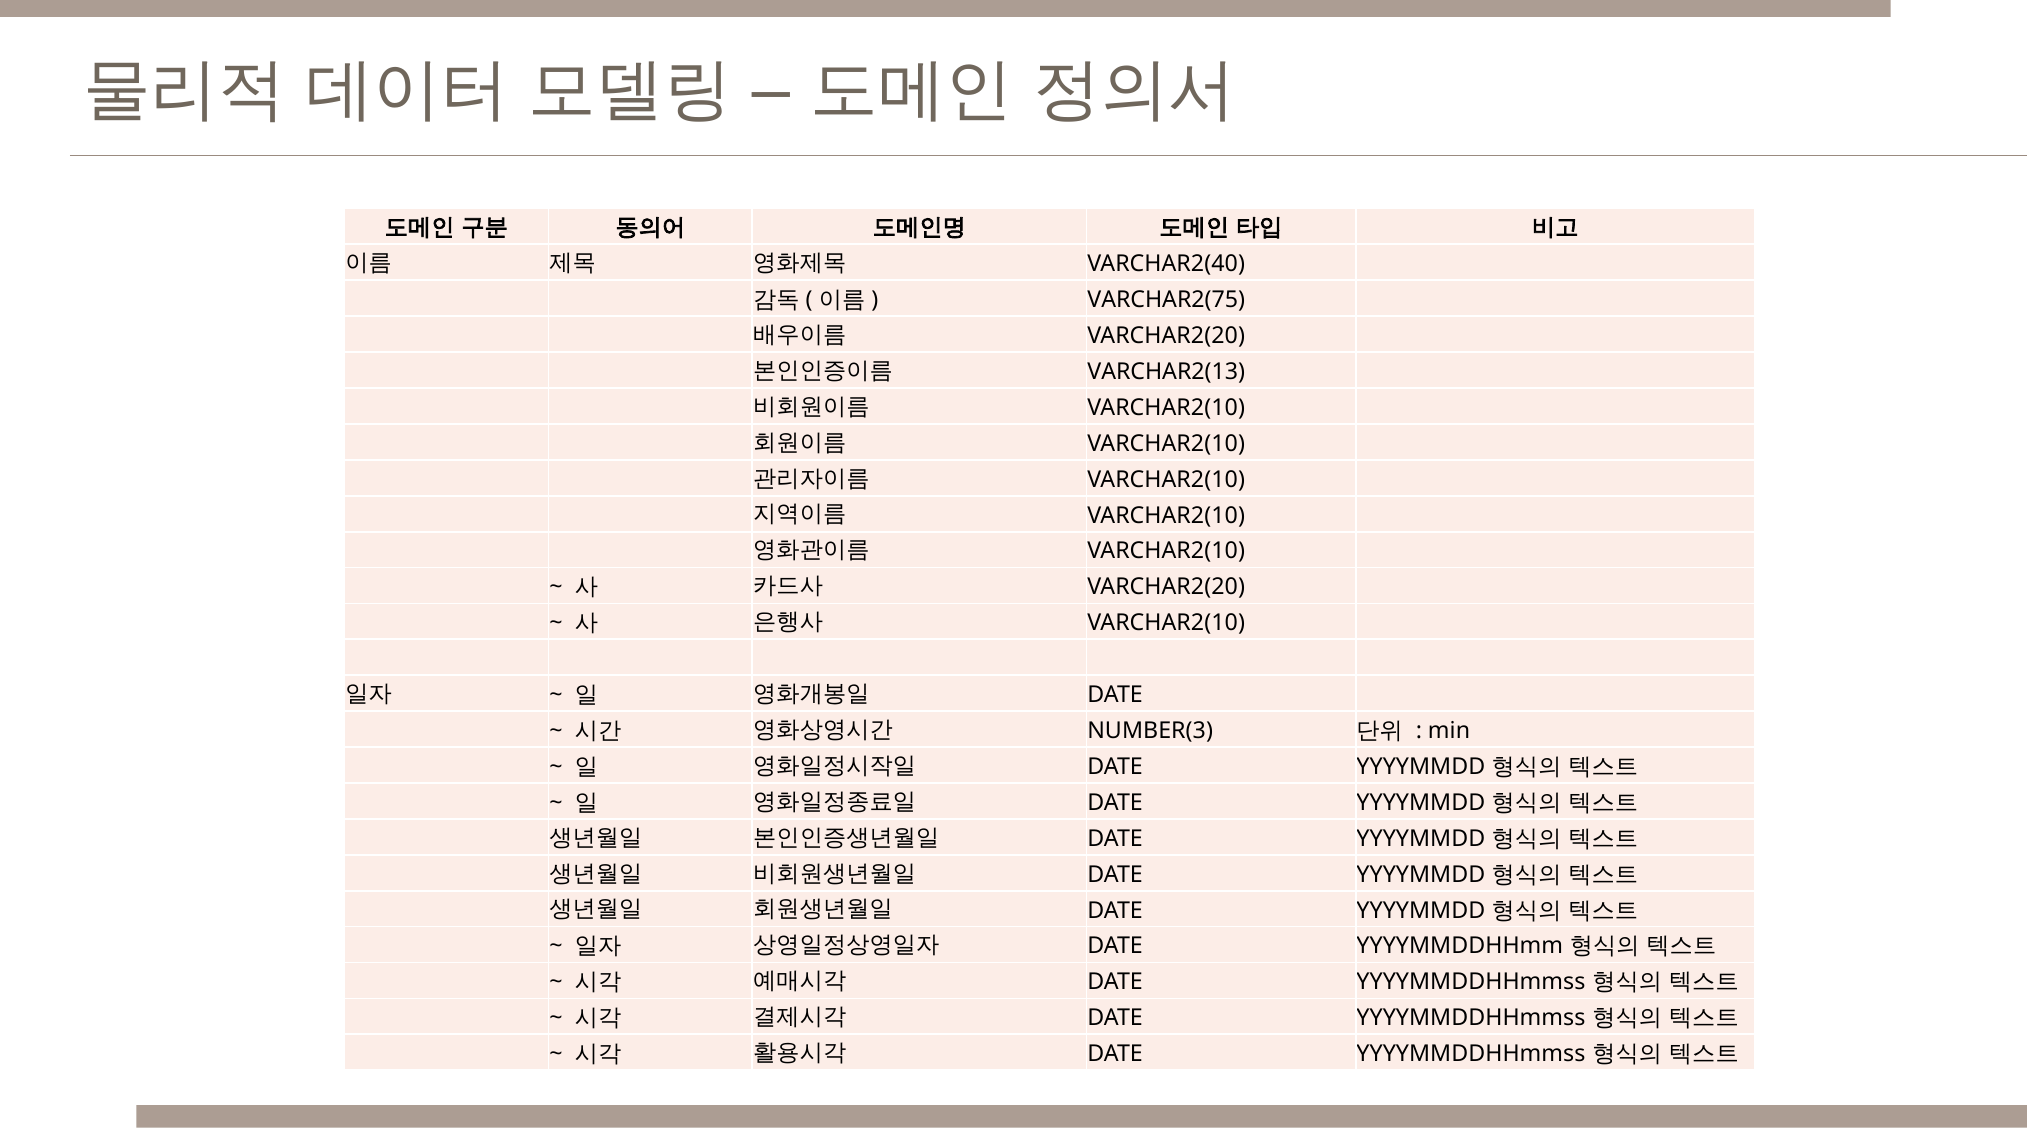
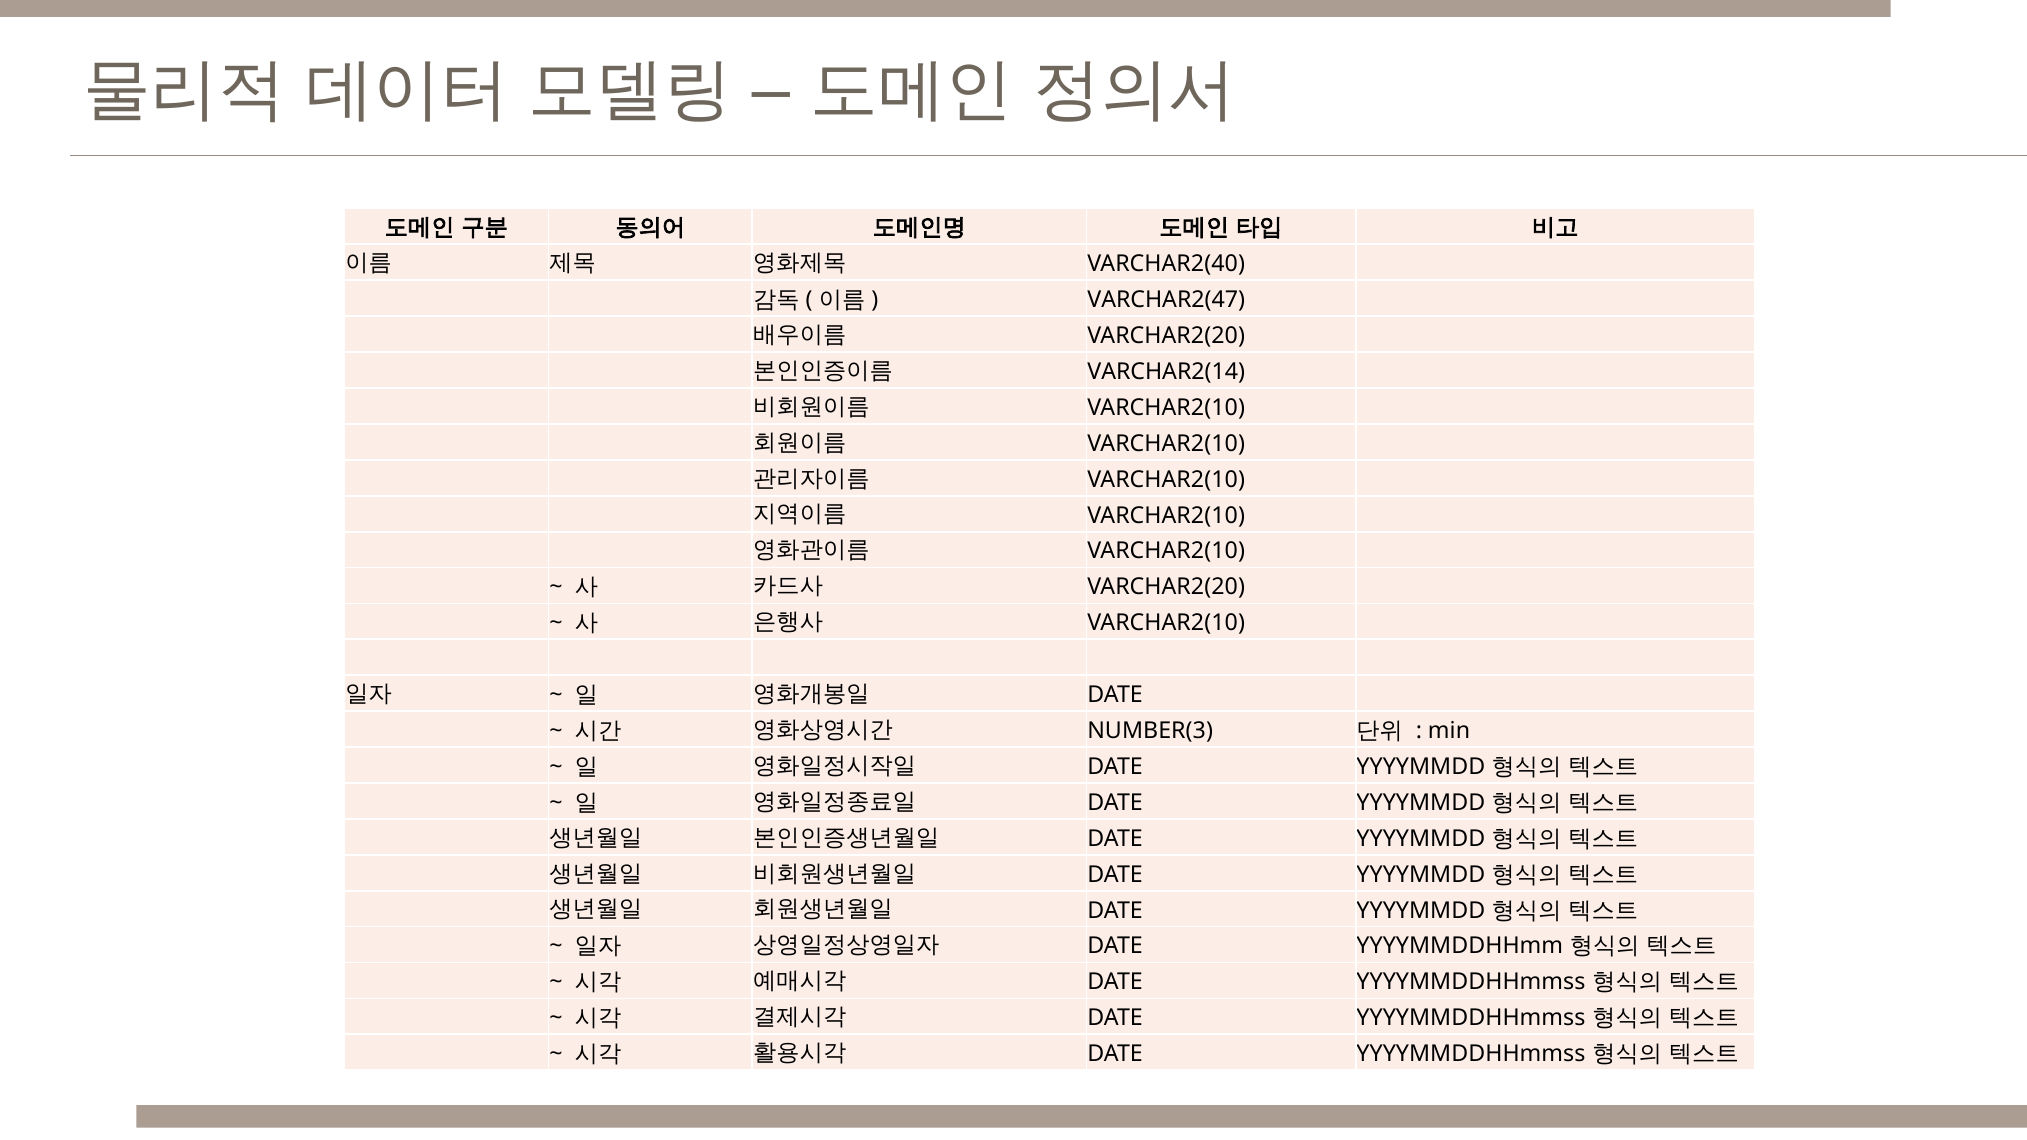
VARCHAR2(75: VARCHAR2(75 -> VARCHAR2(47
VARCHAR2(13: VARCHAR2(13 -> VARCHAR2(14
